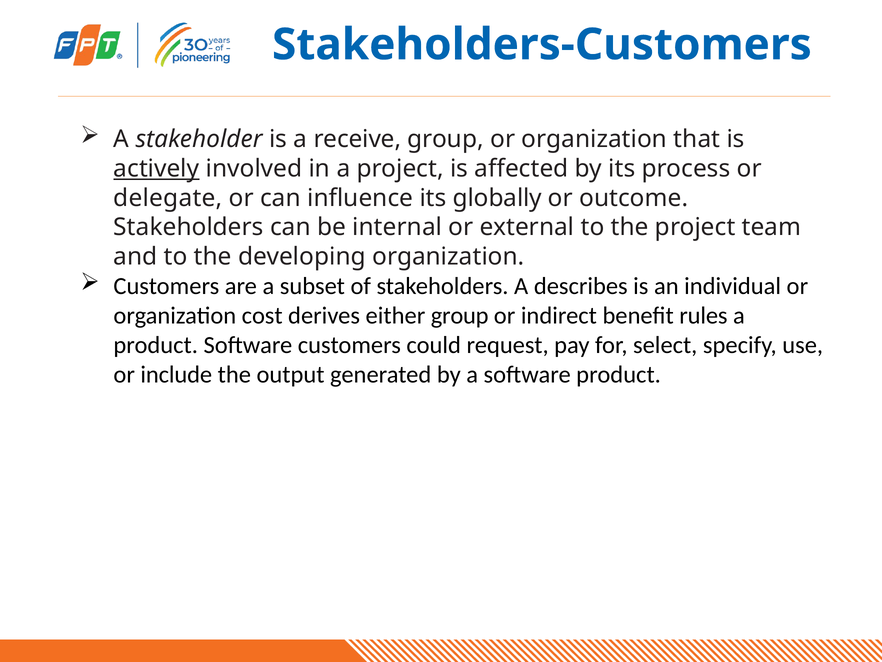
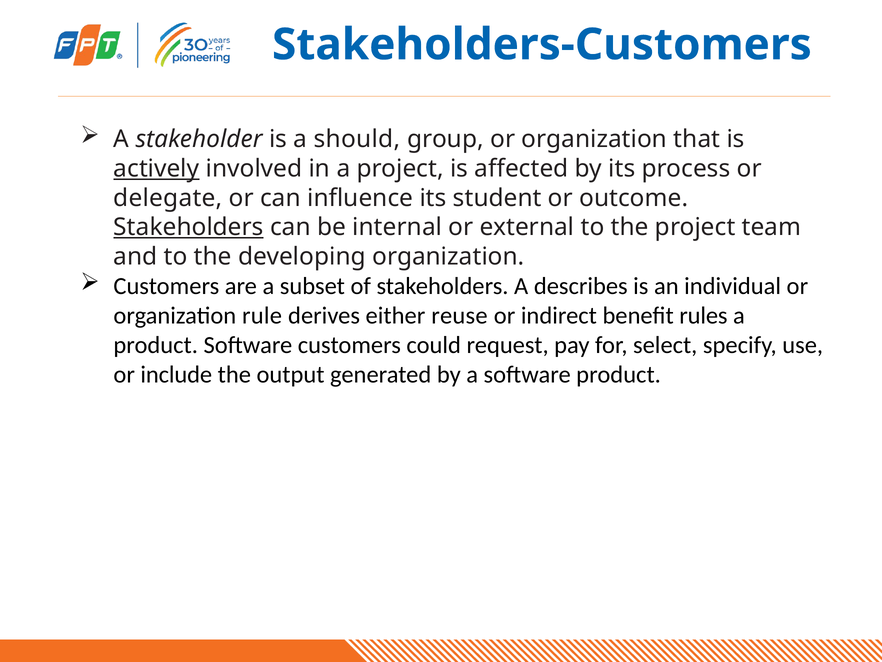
receive: receive -> should
globally: globally -> student
Stakeholders at (189, 227) underline: none -> present
cost: cost -> rule
either group: group -> reuse
